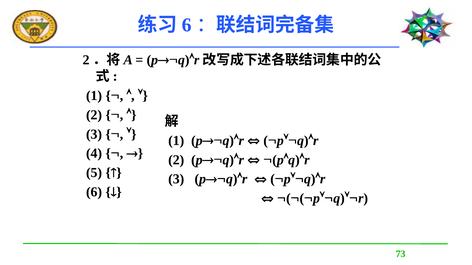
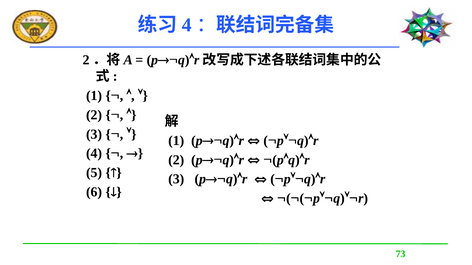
6 at (187, 25): 6 -> 4
